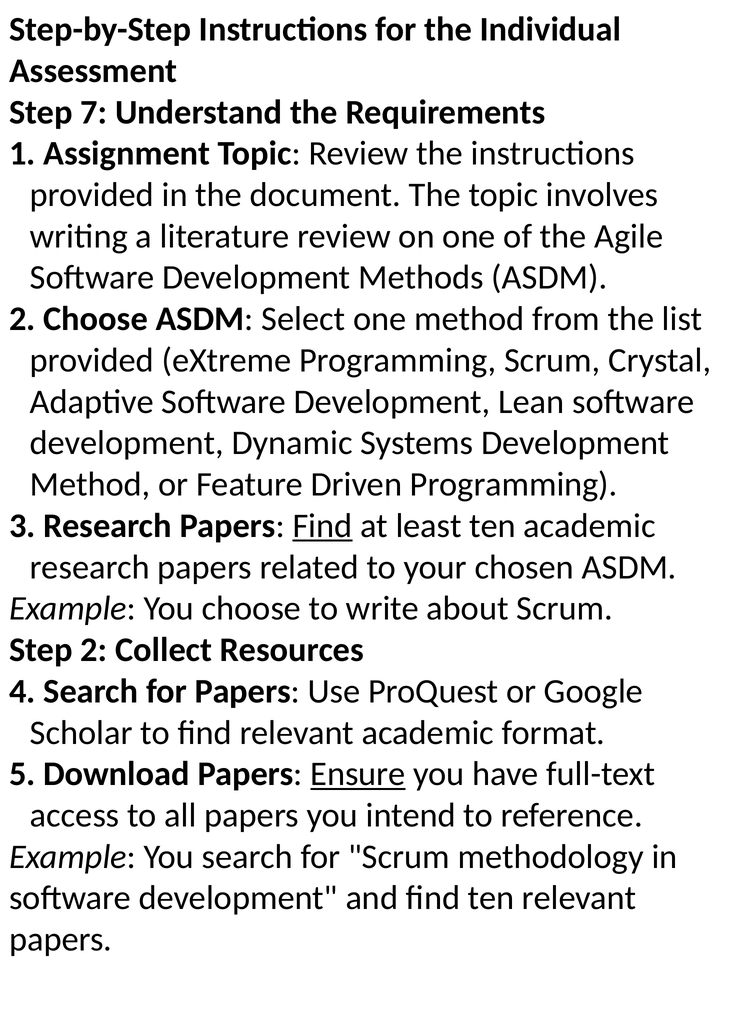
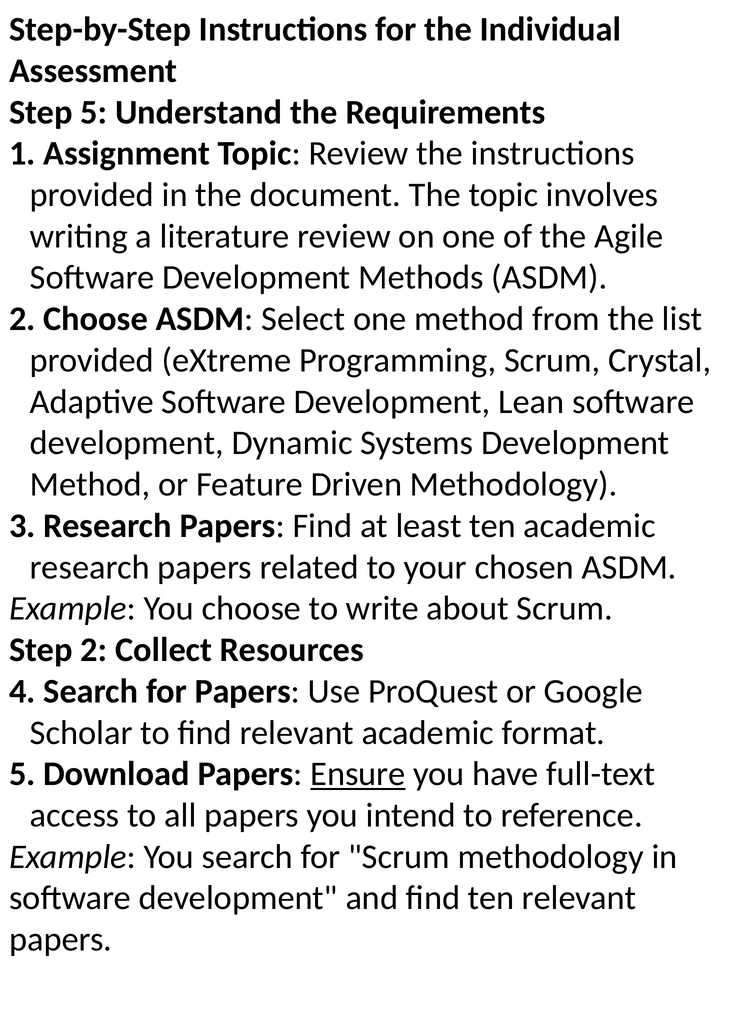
Step 7: 7 -> 5
Driven Programming: Programming -> Methodology
Find at (322, 526) underline: present -> none
